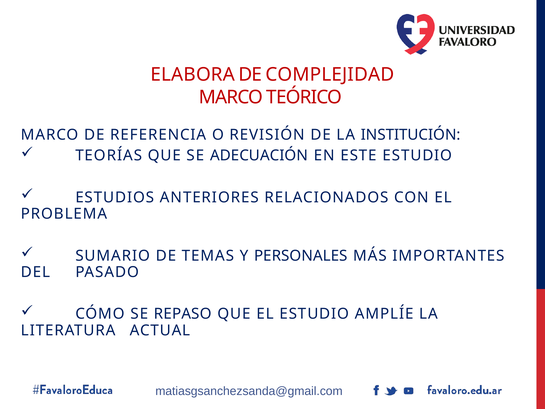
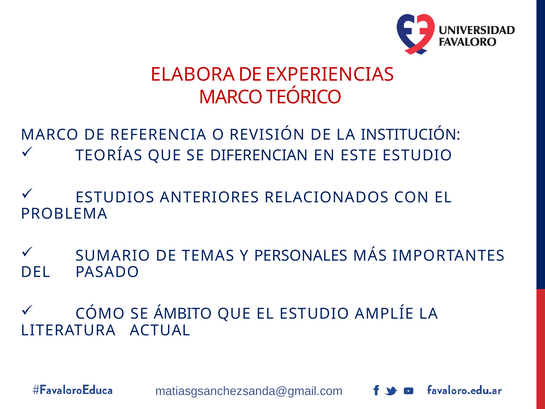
COMPLEJIDAD: COMPLEJIDAD -> EXPERIENCIAS
ADECUACIÓN: ADECUACIÓN -> DIFERENCIAN
REPASO: REPASO -> ÁMBITO
